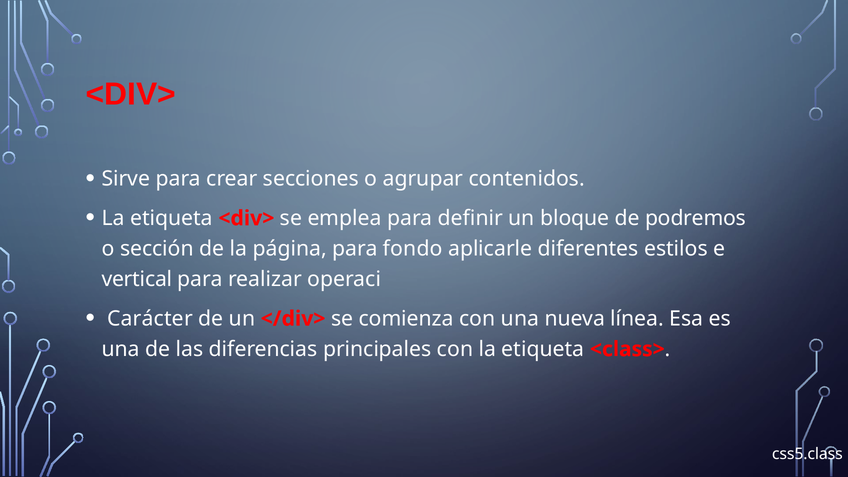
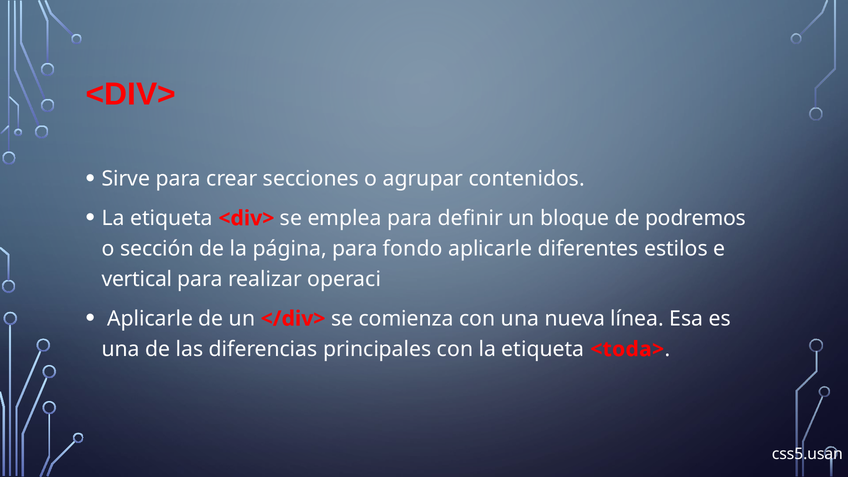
Carácter at (150, 319): Carácter -> Aplicarle
<class>: <class> -> <toda>
css5.class: css5.class -> css5.usan
